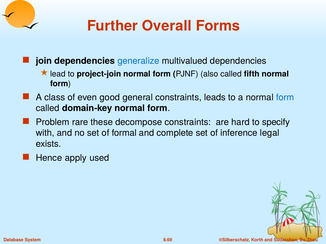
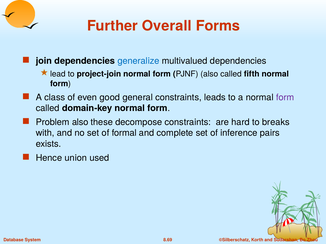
form at (285, 97) colour: blue -> purple
Problem rare: rare -> also
specify: specify -> breaks
legal: legal -> pairs
apply: apply -> union
